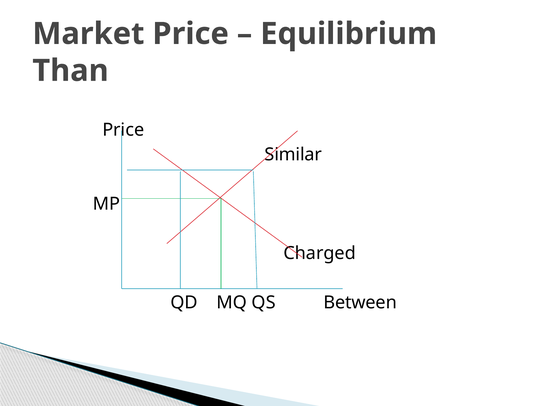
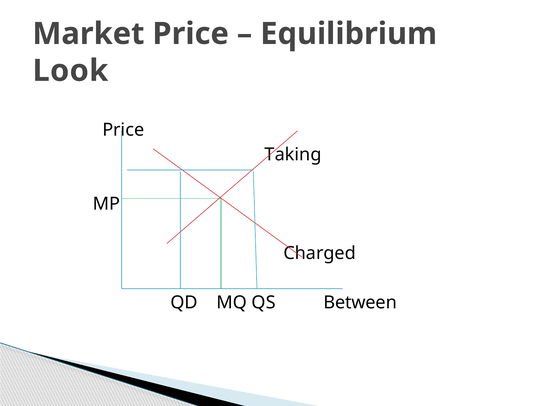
Than: Than -> Look
Similar: Similar -> Taking
